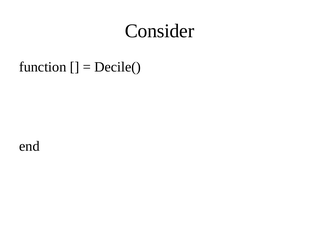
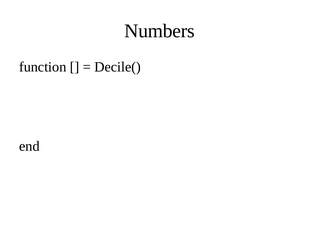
Consider: Consider -> Numbers
